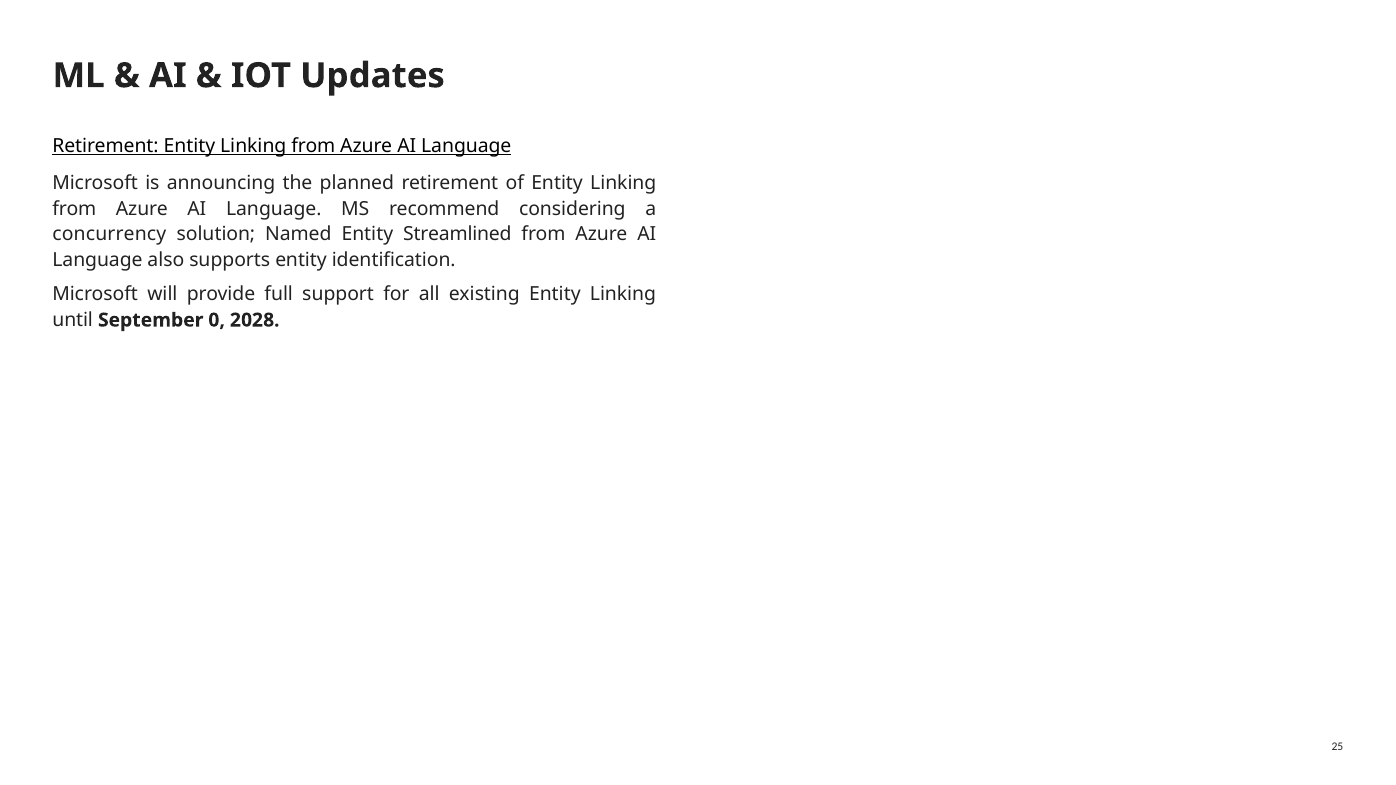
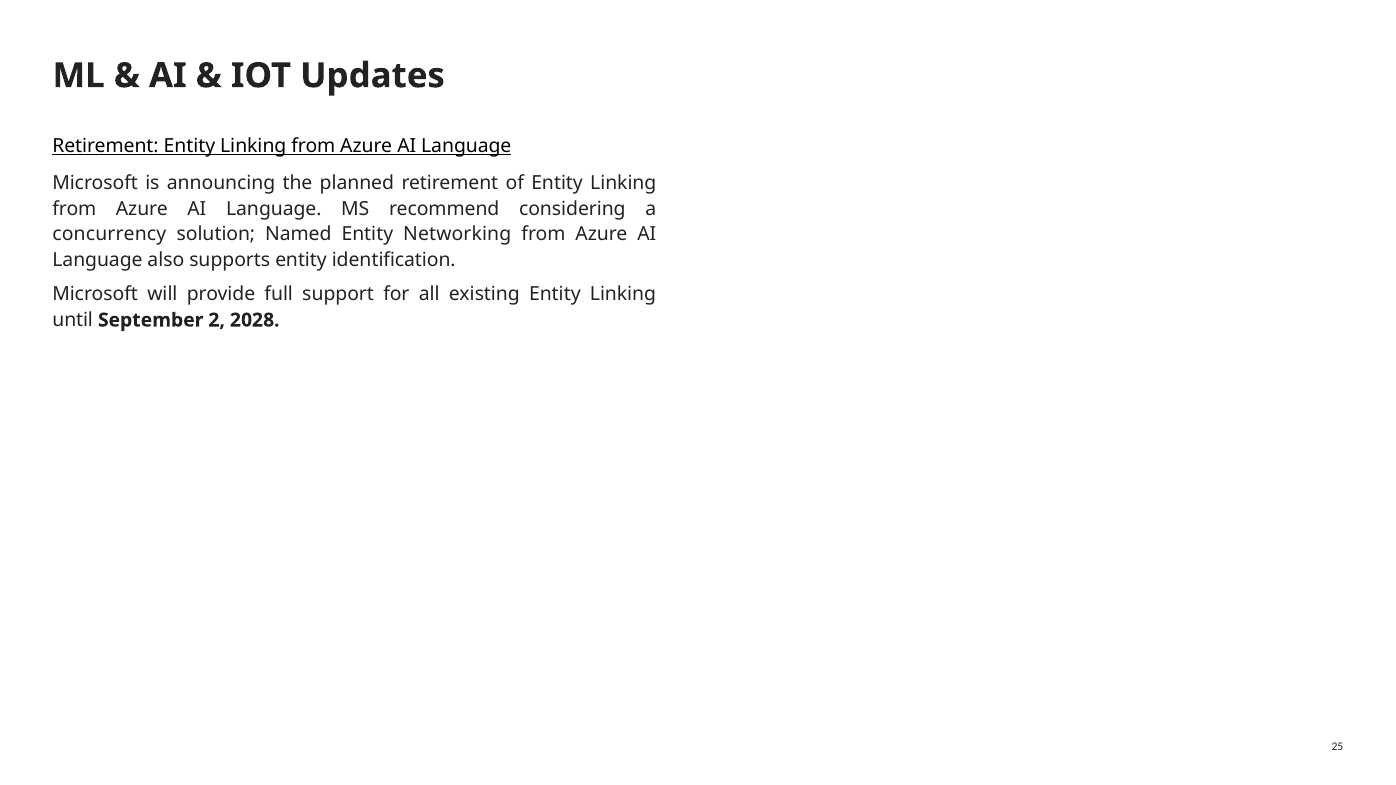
Streamlined: Streamlined -> Networking
0: 0 -> 2
